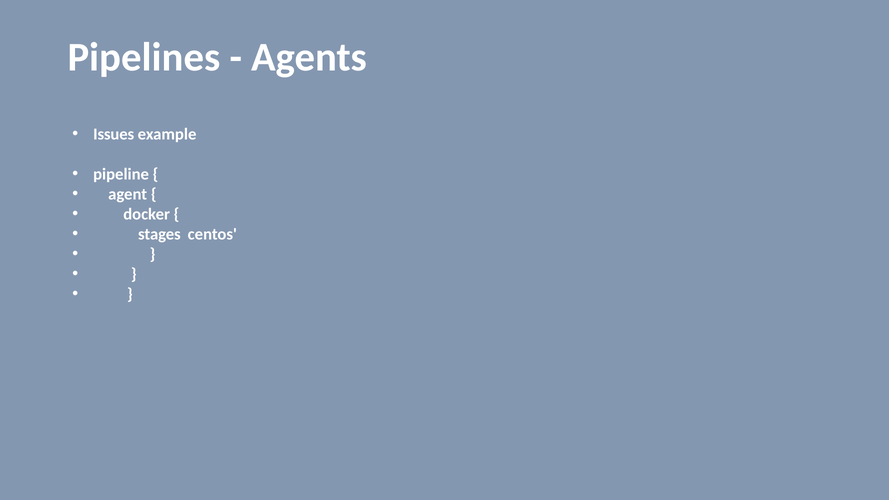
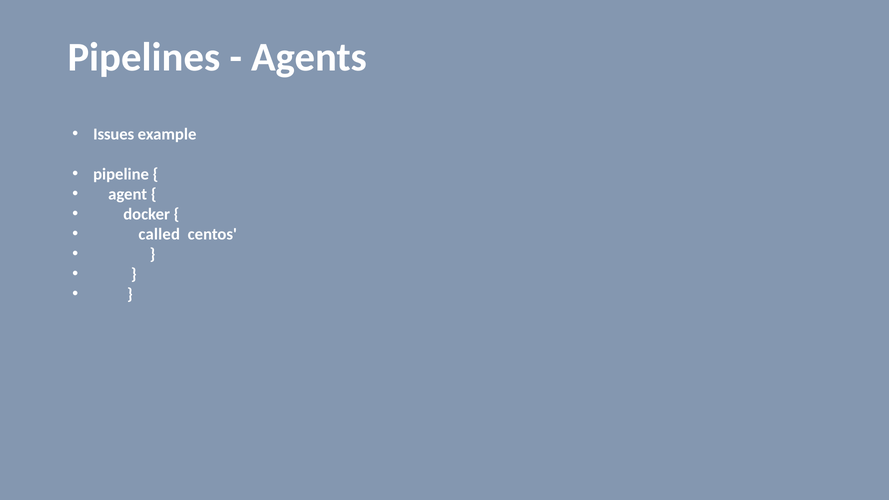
stages: stages -> called
